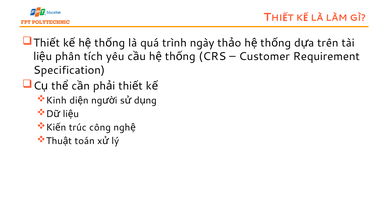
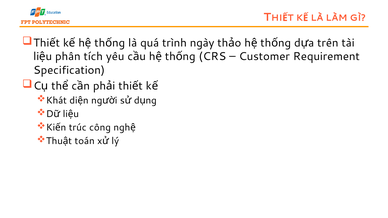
Kinh: Kinh -> Khát
